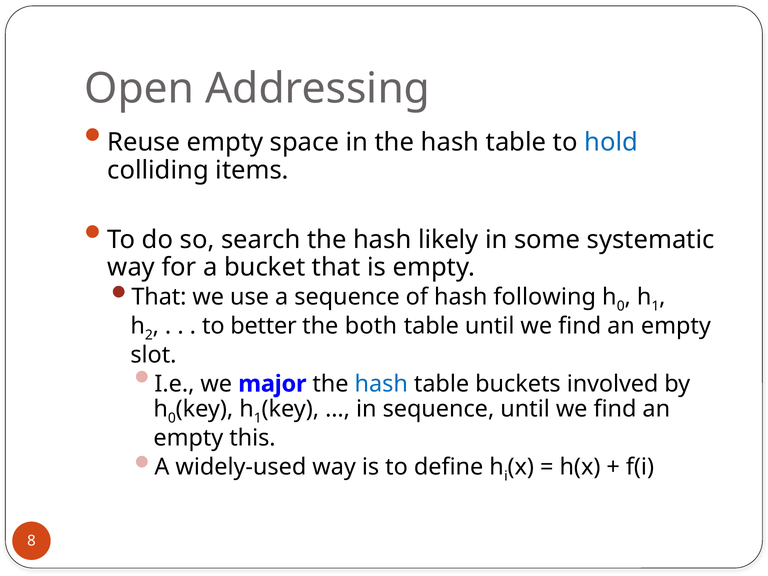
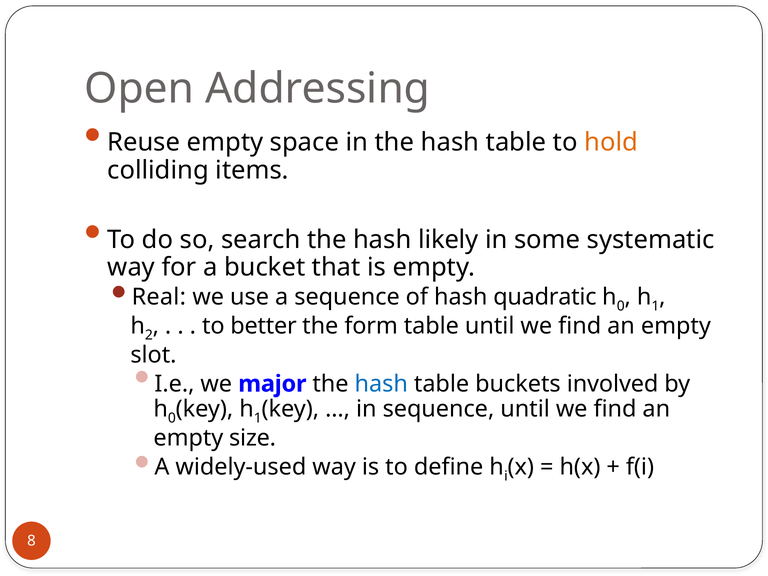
hold colour: blue -> orange
That at (159, 297): That -> Real
following: following -> quadratic
both: both -> form
this: this -> size
